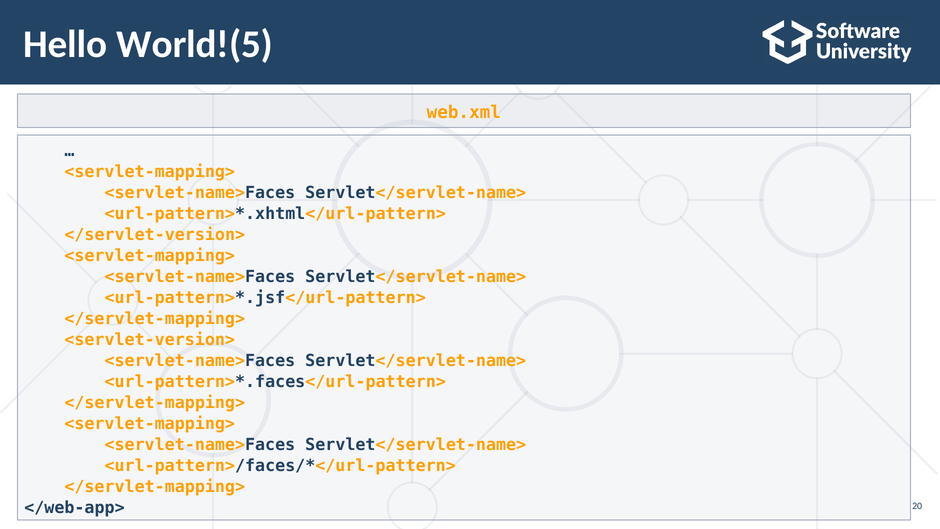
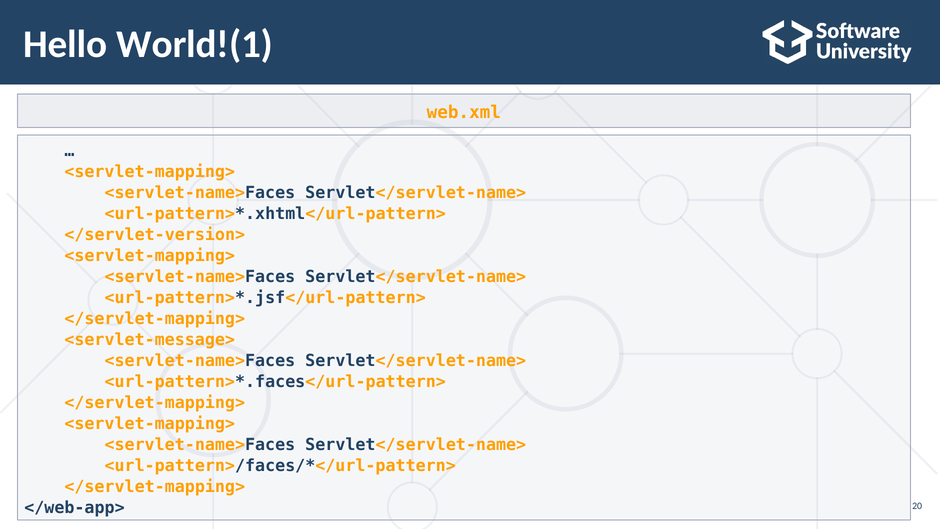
World!(5: World!(5 -> World!(1
<servlet-version>: <servlet-version> -> <servlet-message>
